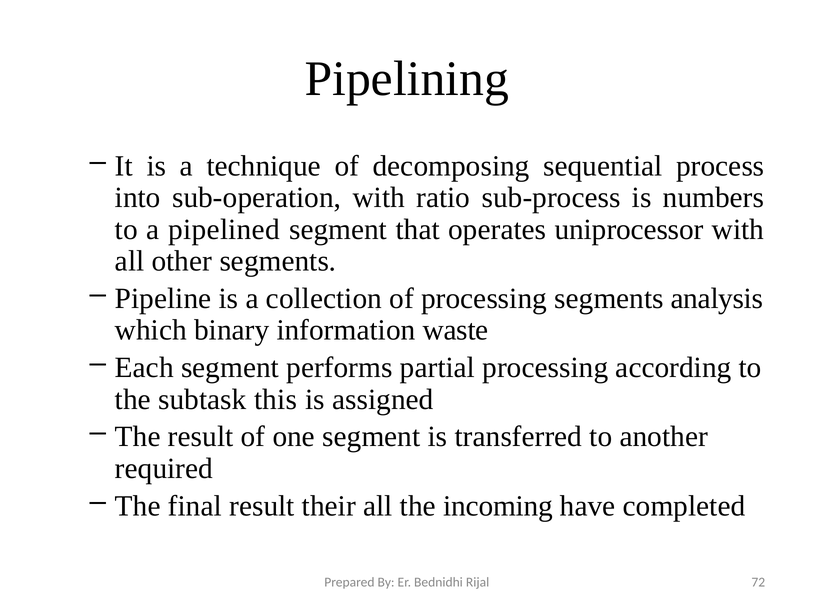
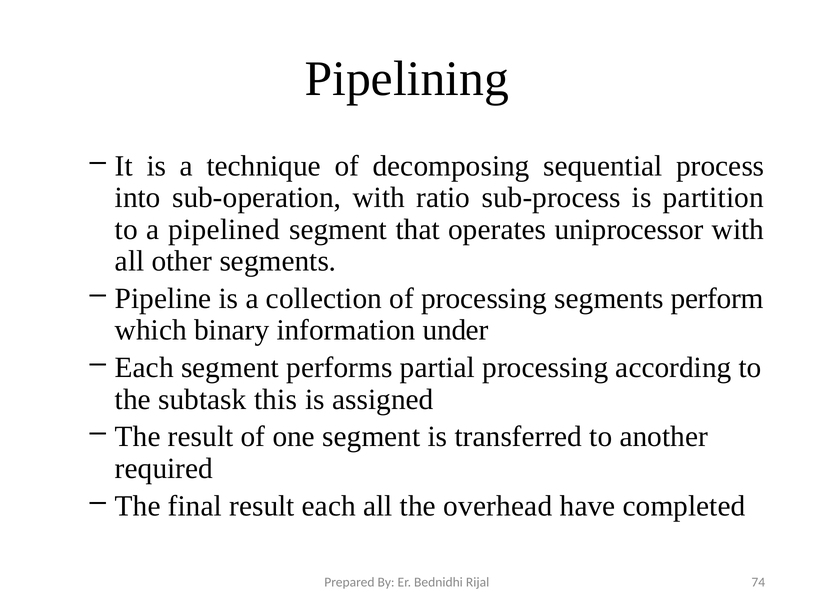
numbers: numbers -> partition
analysis: analysis -> perform
waste: waste -> under
result their: their -> each
incoming: incoming -> overhead
72: 72 -> 74
